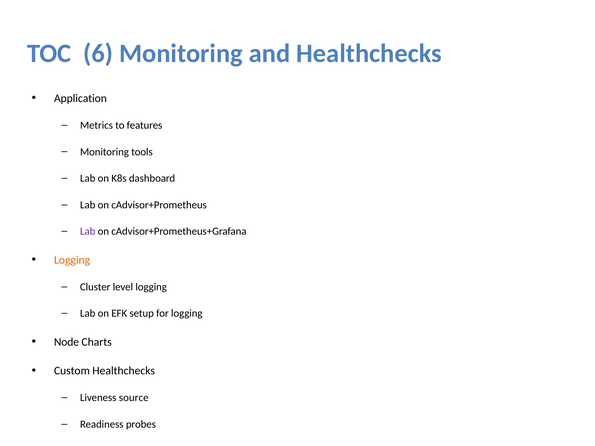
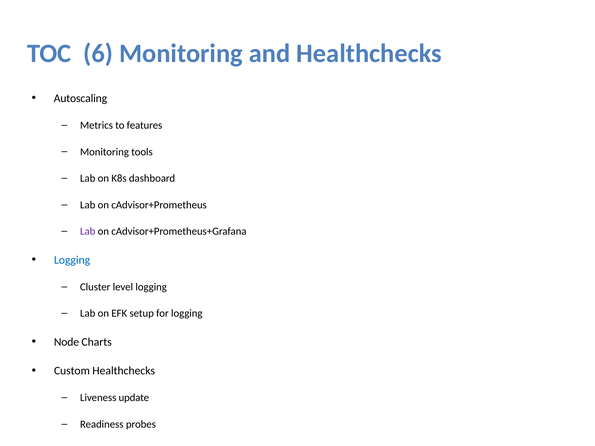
Application: Application -> Autoscaling
Logging at (72, 260) colour: orange -> blue
source: source -> update
